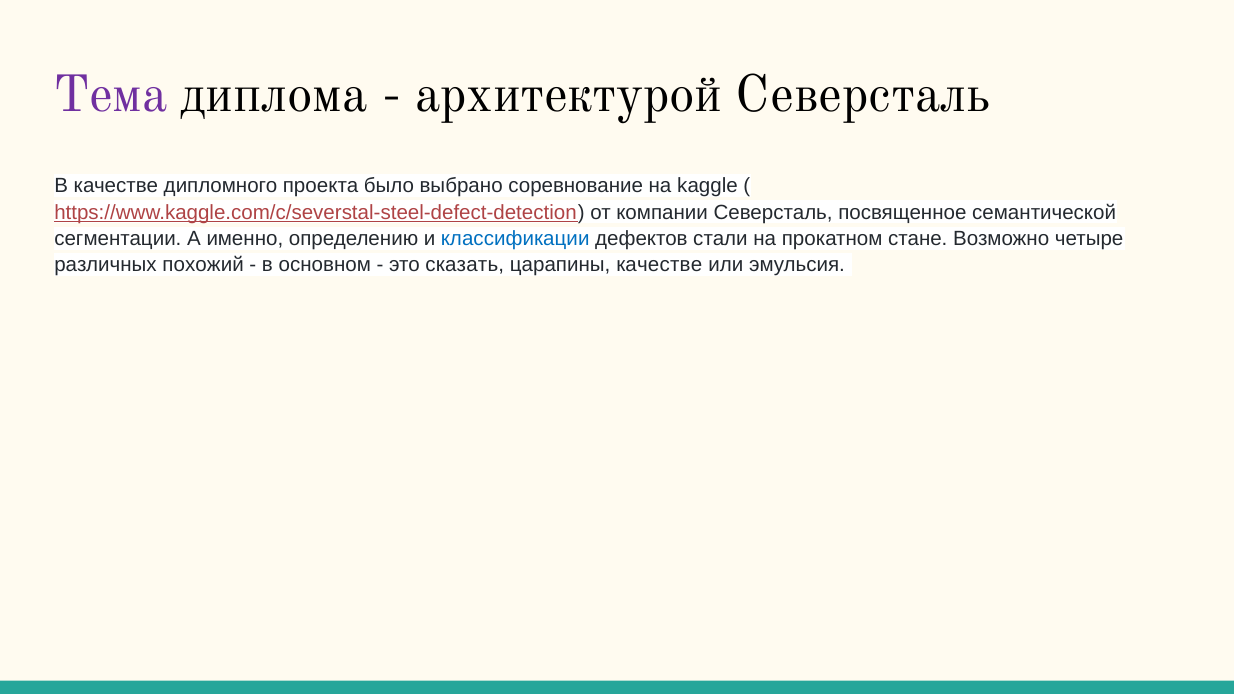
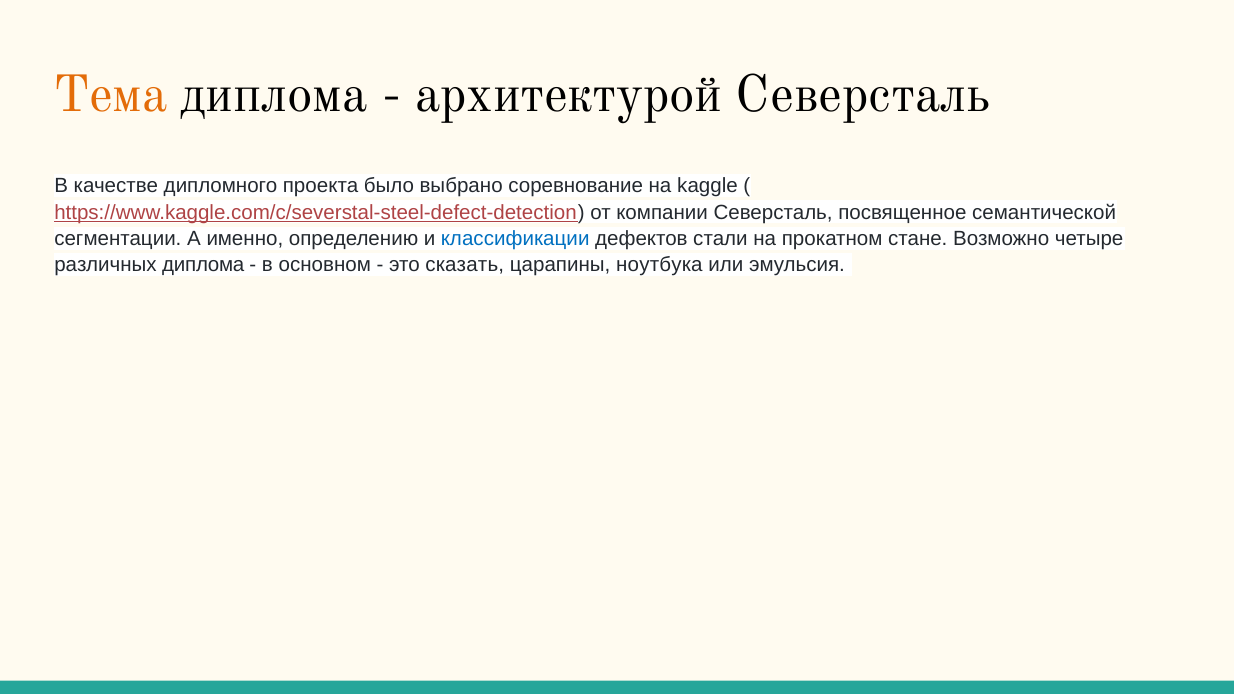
Тема colour: purple -> orange
различных похожий: похожий -> диплома
царапины качестве: качестве -> ноутбука
